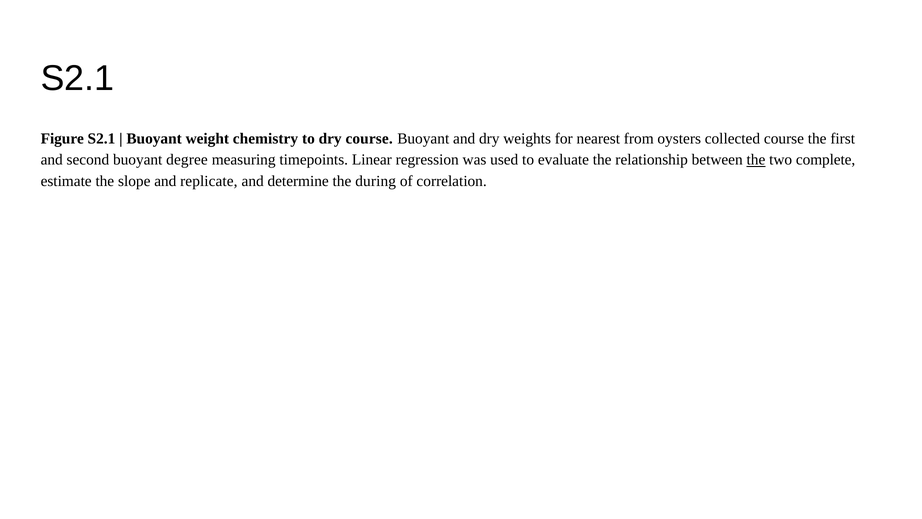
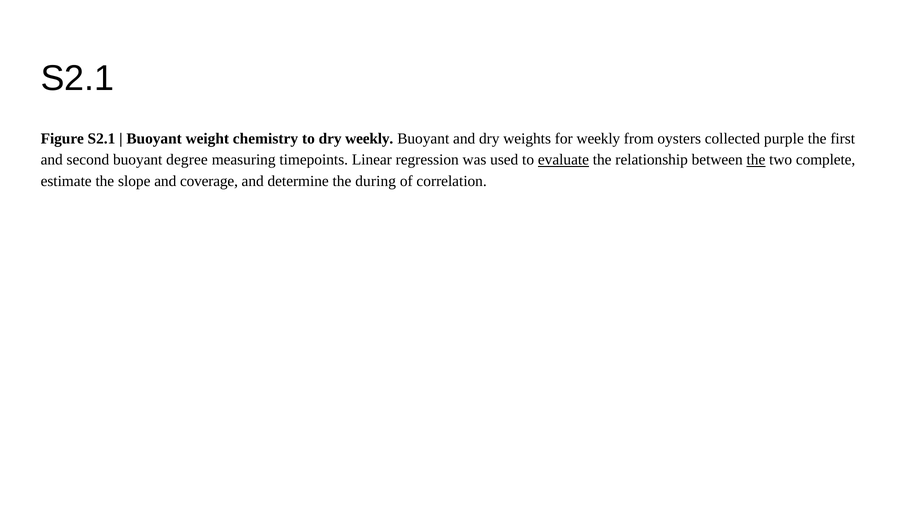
dry course: course -> weekly
for nearest: nearest -> weekly
collected course: course -> purple
evaluate underline: none -> present
replicate: replicate -> coverage
